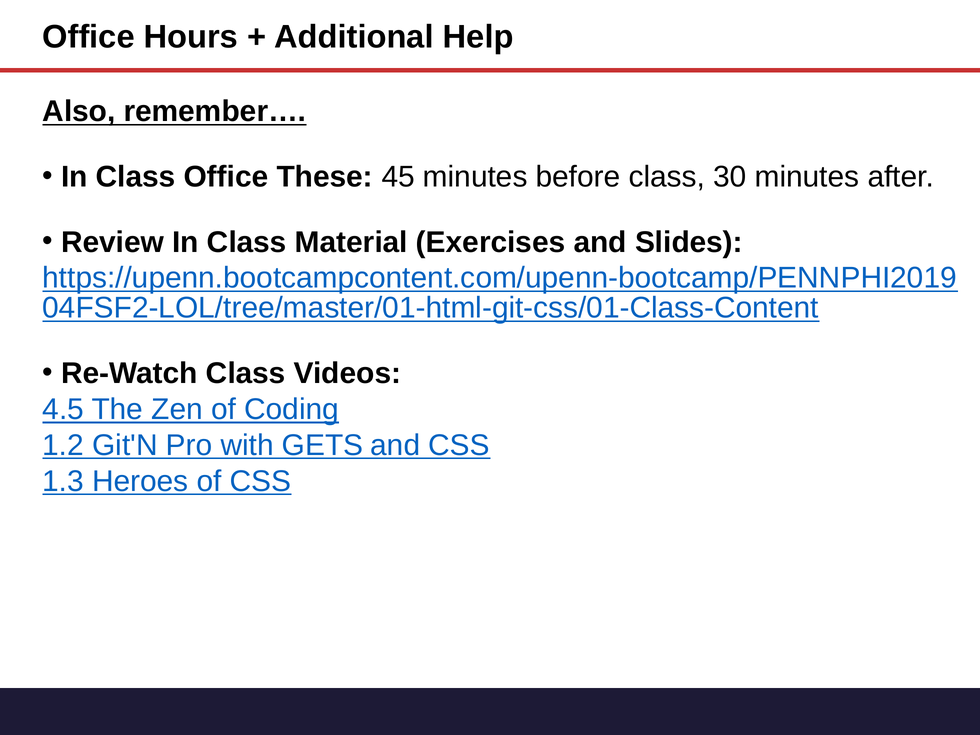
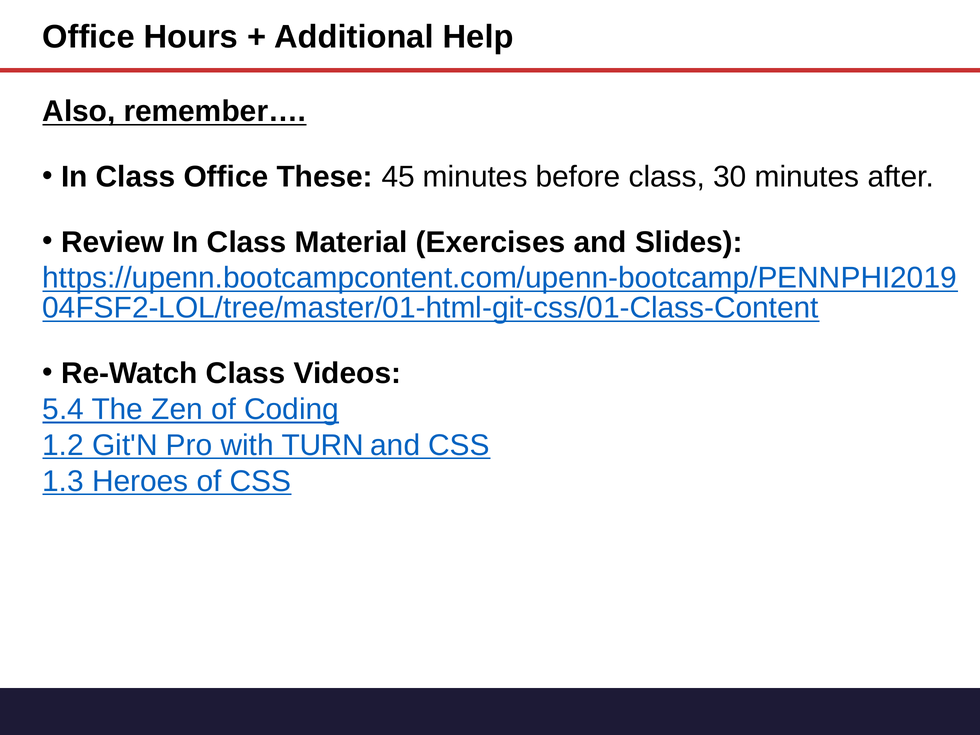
4.5: 4.5 -> 5.4
GETS: GETS -> TURN
